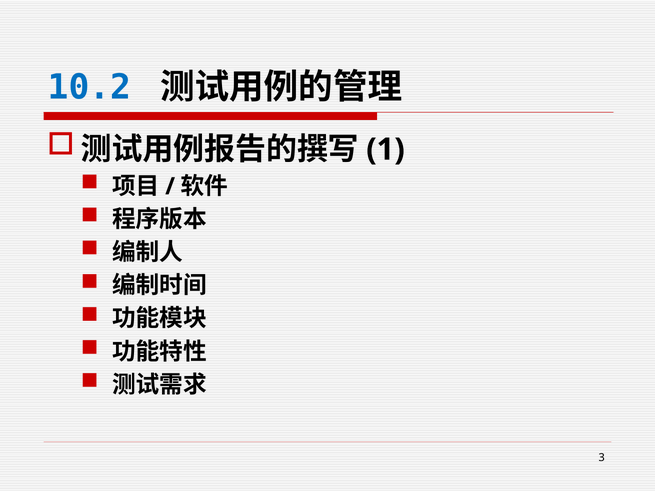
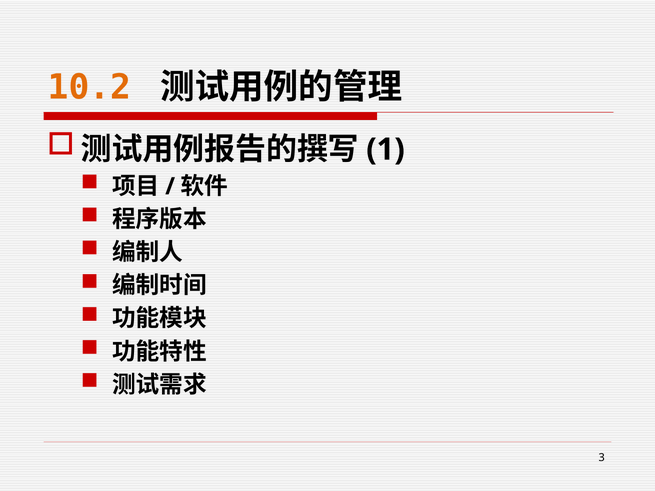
10.2 colour: blue -> orange
